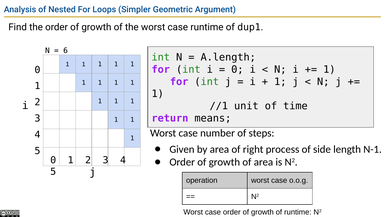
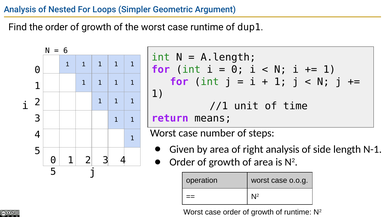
right process: process -> analysis
